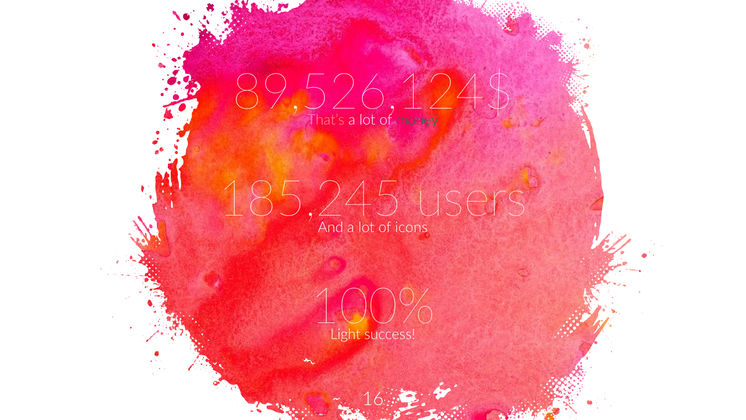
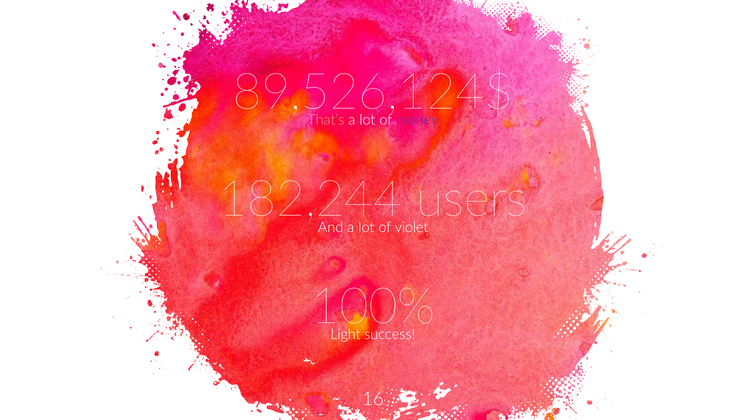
money colour: green -> purple
185,245: 185,245 -> 182,244
icons: icons -> violet
